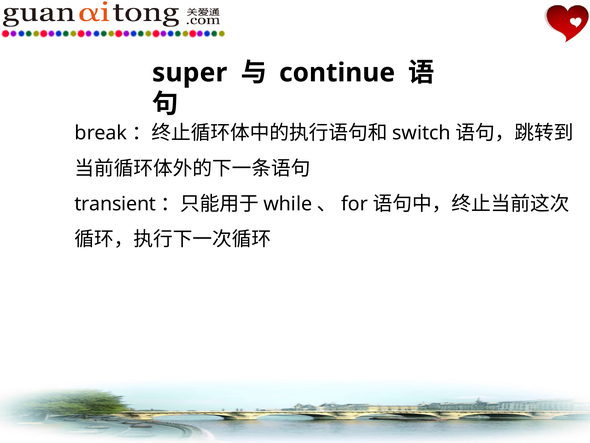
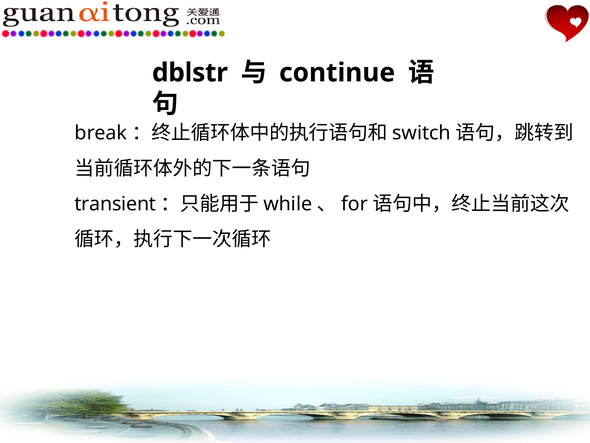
super: super -> dblstr
